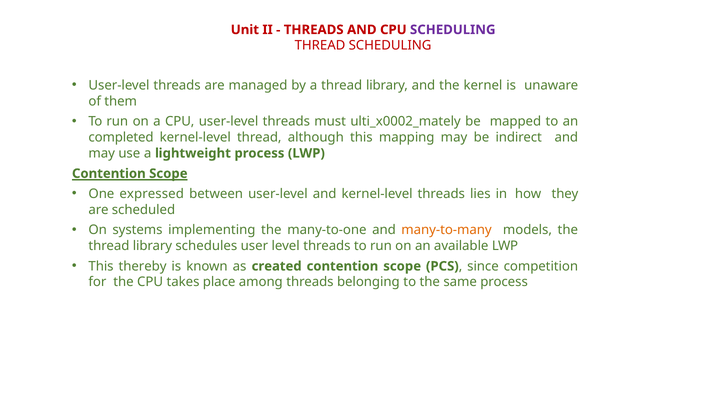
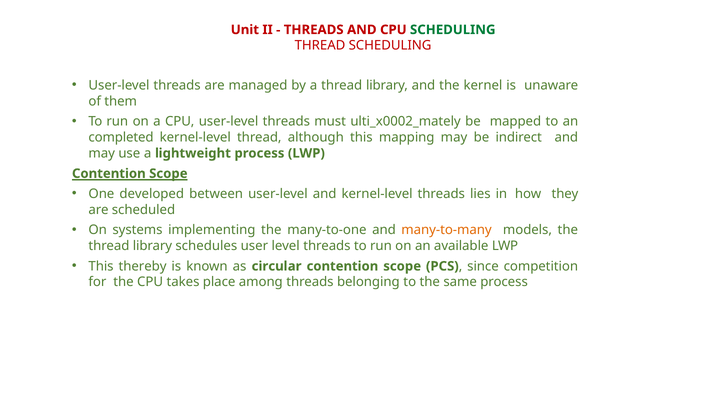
SCHEDULING at (453, 30) colour: purple -> green
expressed: expressed -> developed
created: created -> circular
